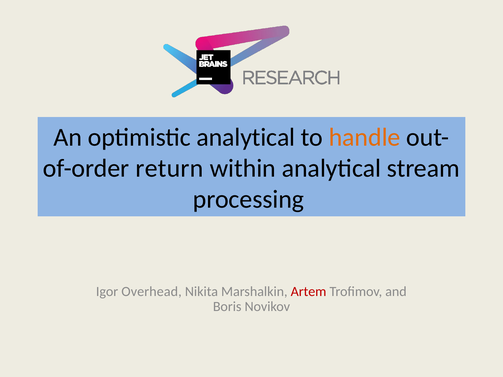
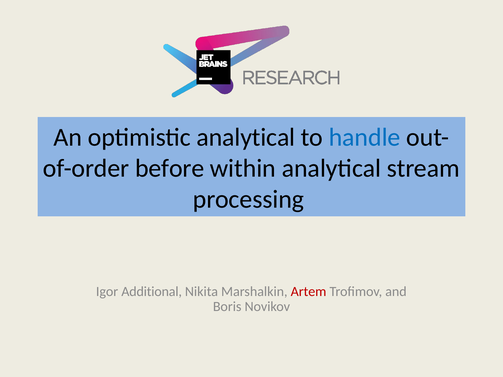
handle colour: orange -> blue
return: return -> before
Overhead: Overhead -> Additional
